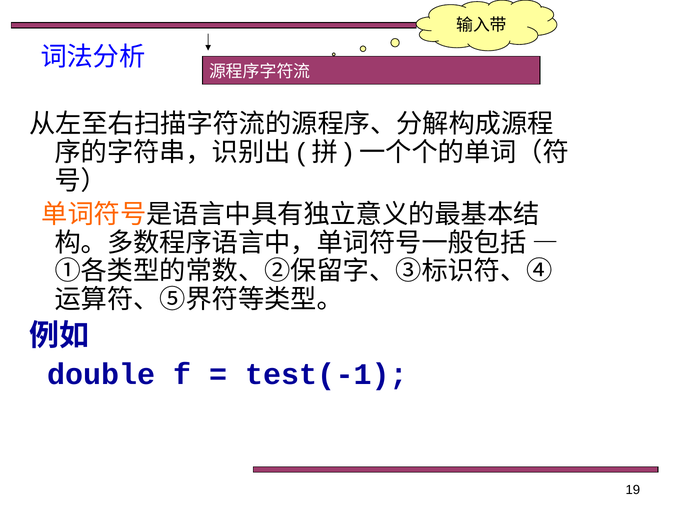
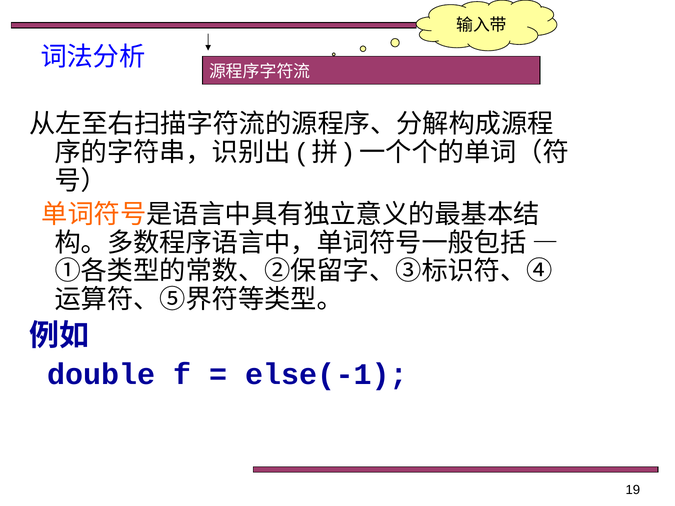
test(-1: test(-1 -> else(-1
